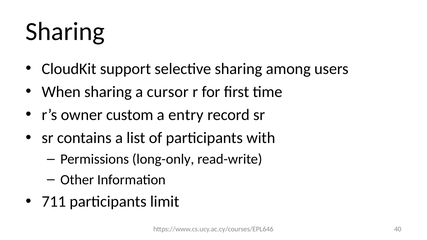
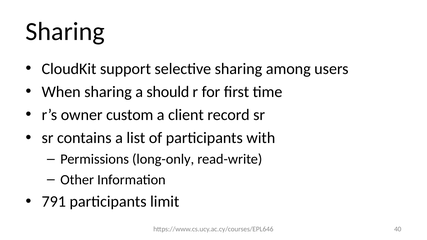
cursor: cursor -> should
entry: entry -> client
711: 711 -> 791
